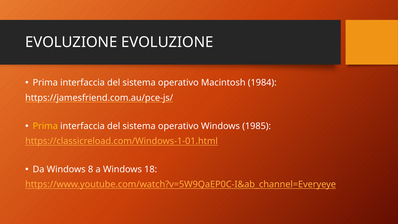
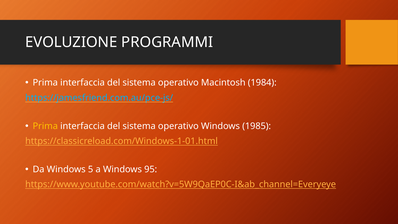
EVOLUZIONE EVOLUZIONE: EVOLUZIONE -> PROGRAMMI
https://jamesfriend.com.au/pce-js/ colour: white -> light blue
8: 8 -> 5
18: 18 -> 95
